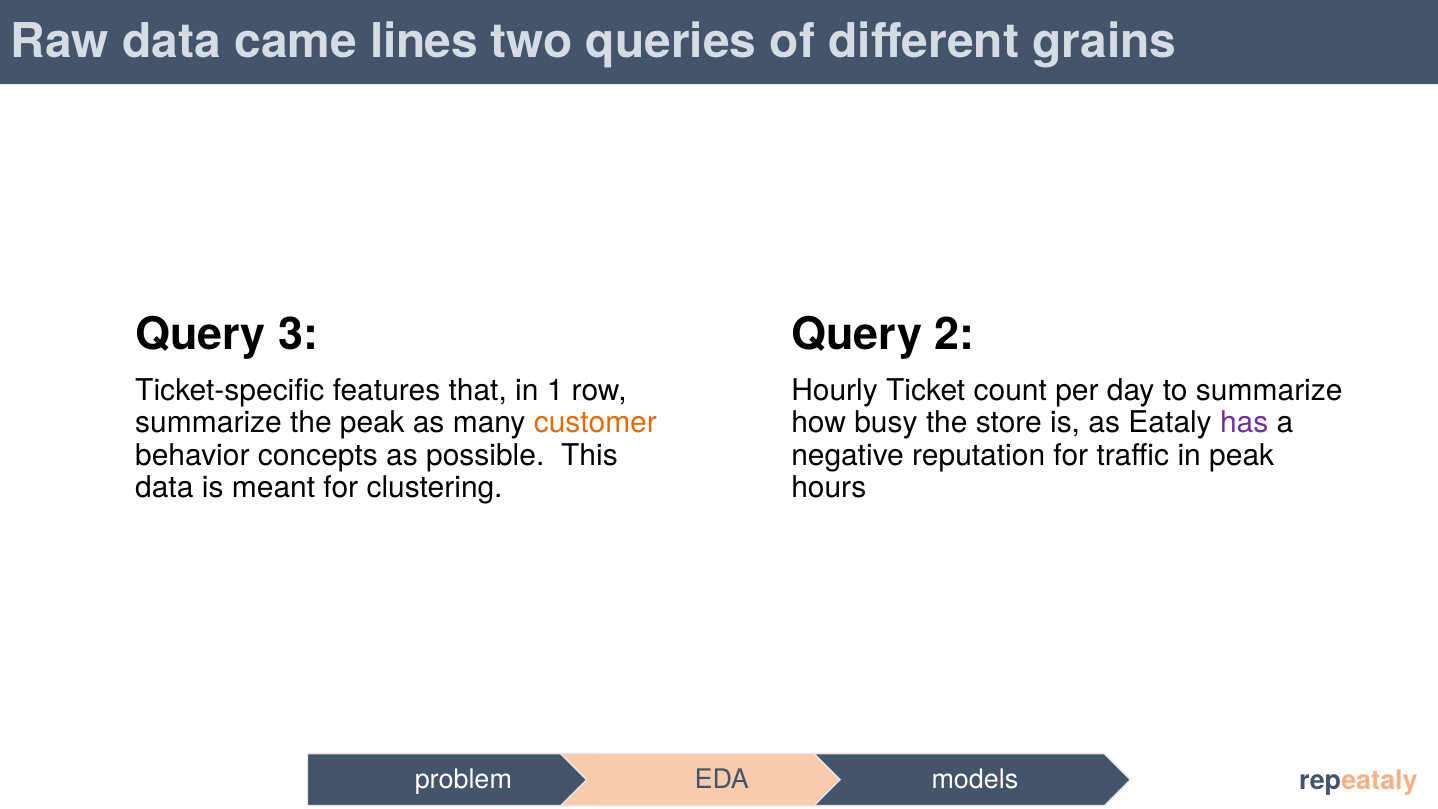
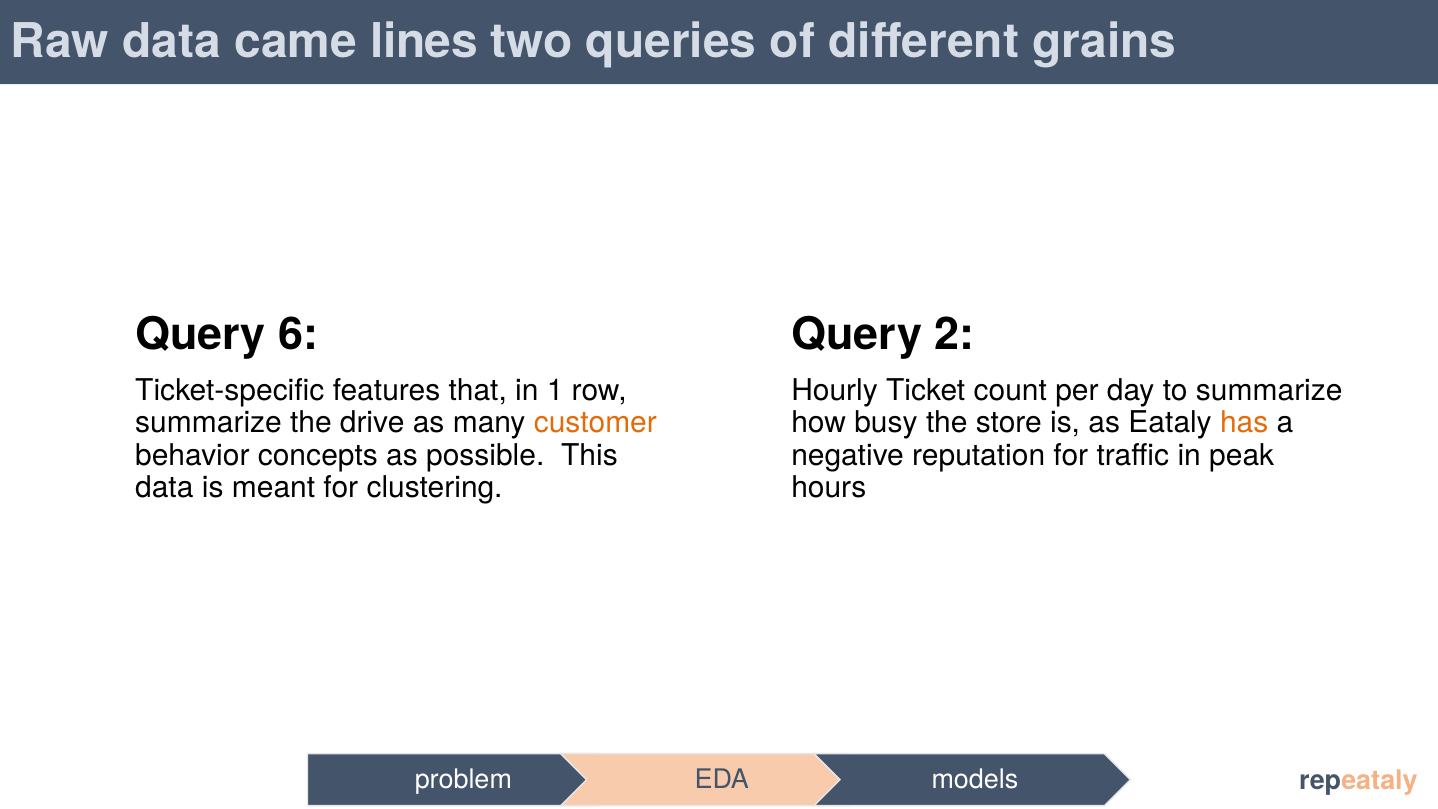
3: 3 -> 6
the peak: peak -> drive
has colour: purple -> orange
